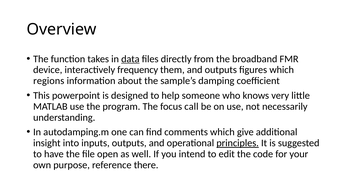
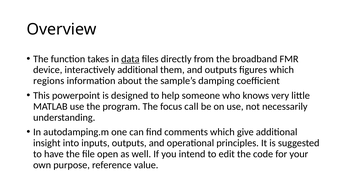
interactively frequency: frequency -> additional
principles underline: present -> none
there: there -> value
